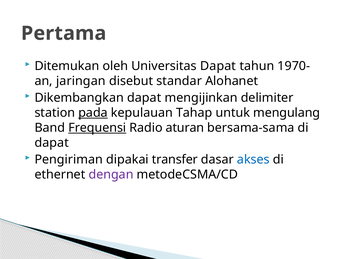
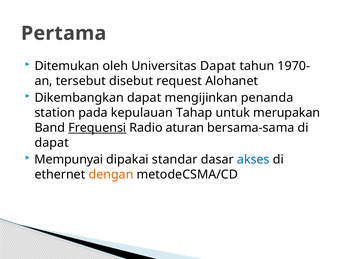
jaringan: jaringan -> tersebut
standar: standar -> request
delimiter: delimiter -> penanda
pada underline: present -> none
mengulang: mengulang -> merupakan
Pengiriman: Pengiriman -> Mempunyai
transfer: transfer -> standar
dengan colour: purple -> orange
